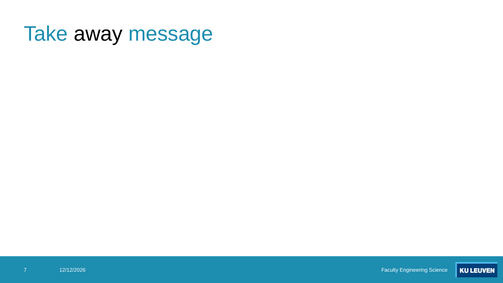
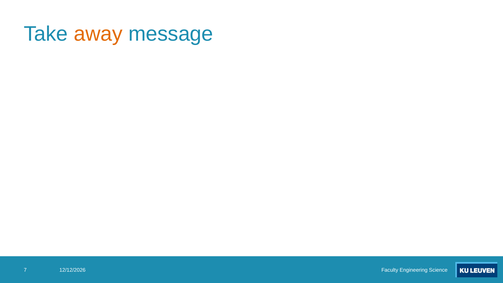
away colour: black -> orange
